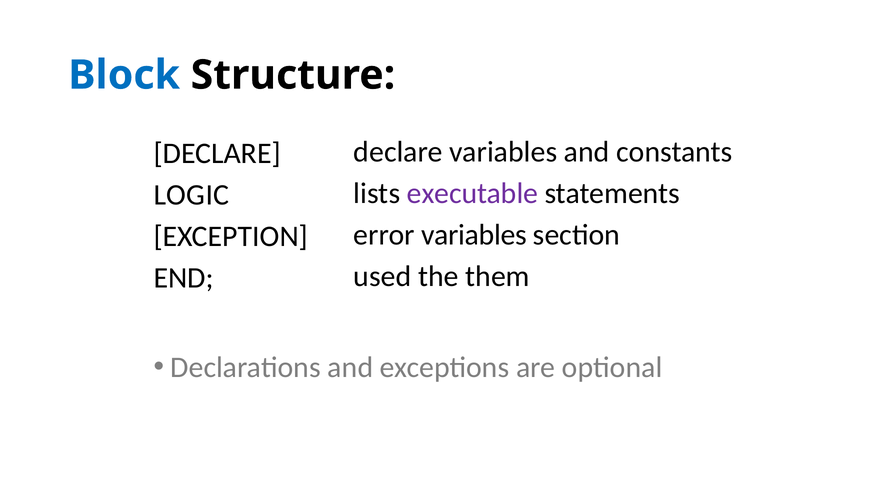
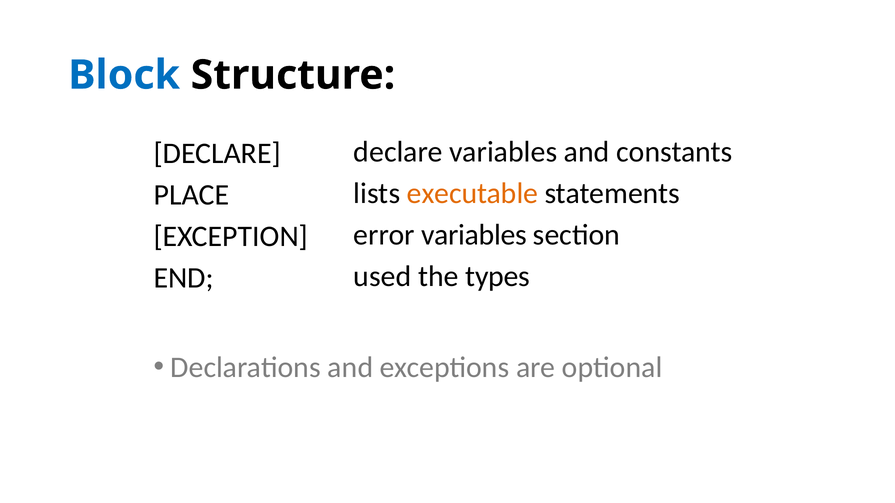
executable colour: purple -> orange
LOGIC: LOGIC -> PLACE
them: them -> types
